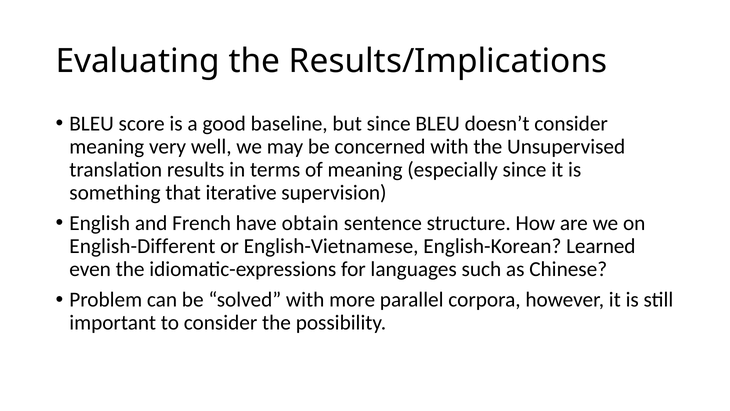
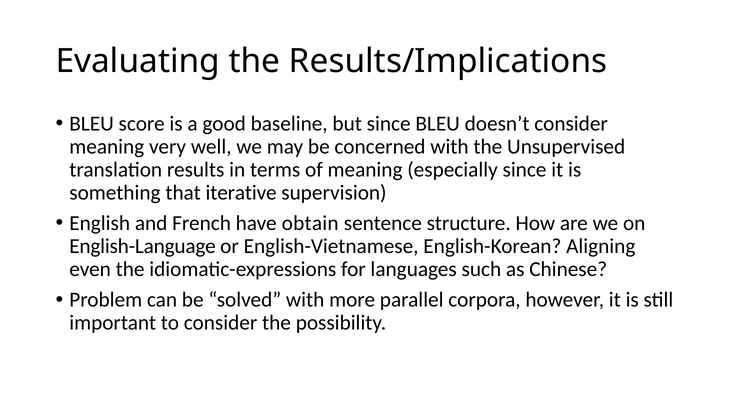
English-Different: English-Different -> English-Language
Learned: Learned -> Aligning
